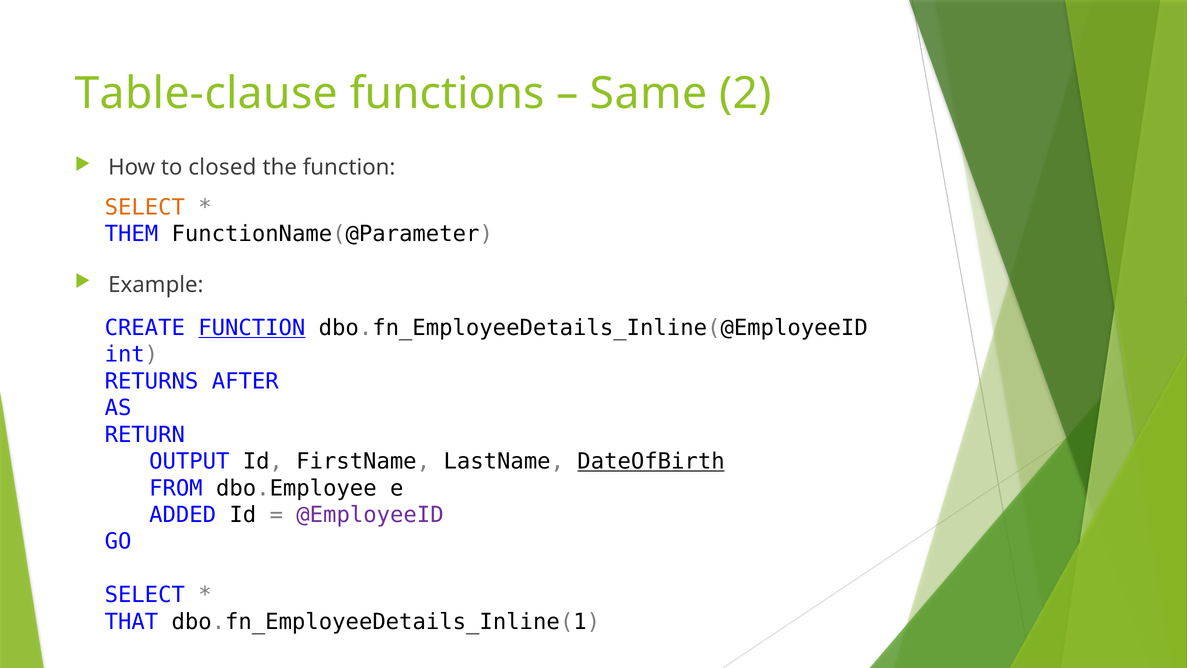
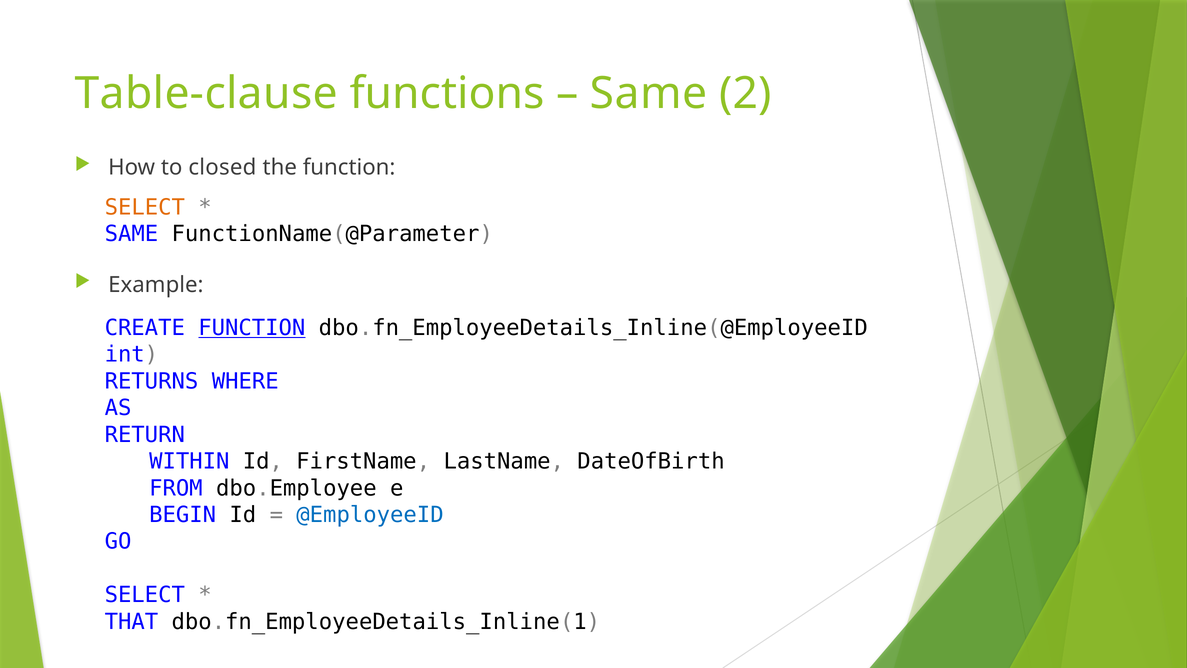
THEM at (131, 234): THEM -> SAME
AFTER: AFTER -> WHERE
OUTPUT: OUTPUT -> WITHIN
DateOfBirth underline: present -> none
ADDED: ADDED -> BEGIN
@EmployeeID colour: purple -> blue
